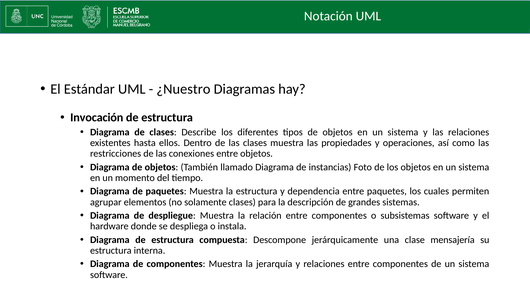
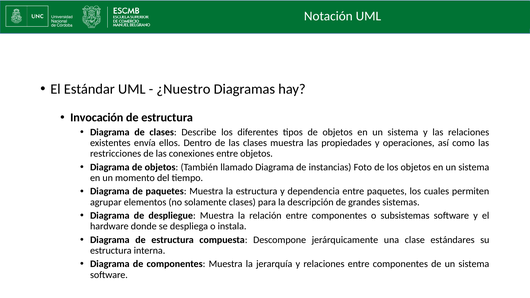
hasta: hasta -> envía
mensajería: mensajería -> estándares
